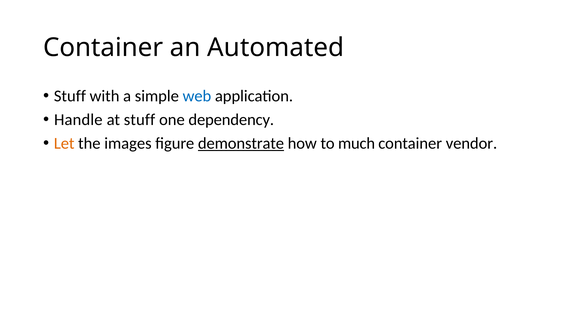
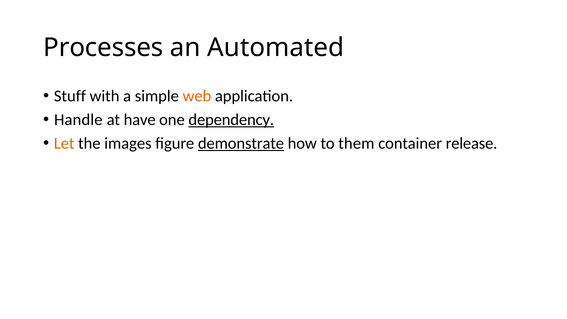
Container at (103, 48): Container -> Processes
web colour: blue -> orange
at stuff: stuff -> have
dependency underline: none -> present
much: much -> them
vendor: vendor -> release
